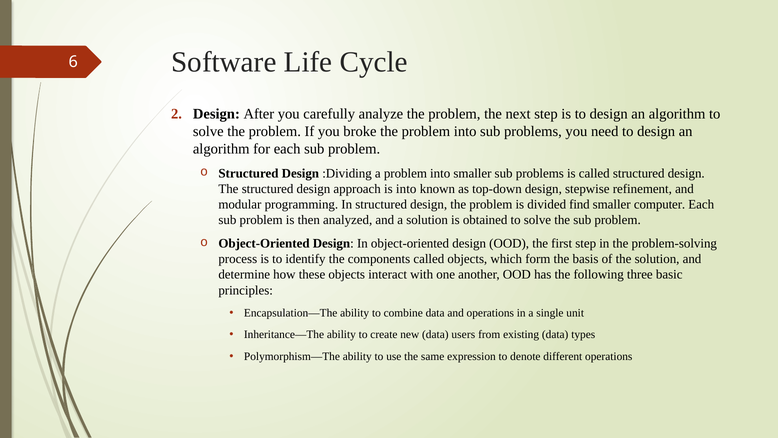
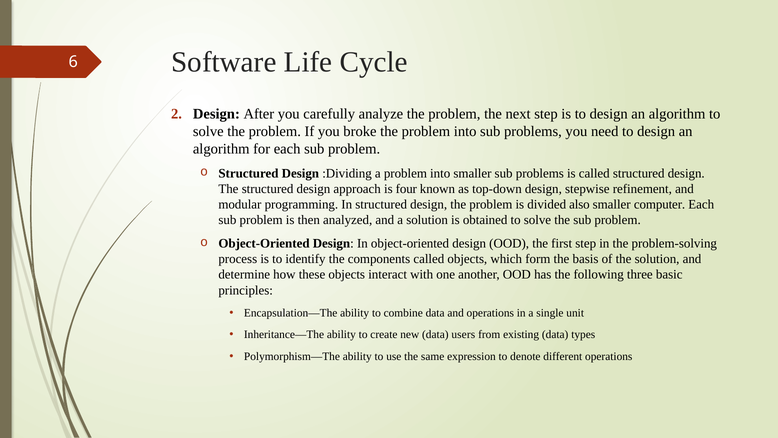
is into: into -> four
find: find -> also
